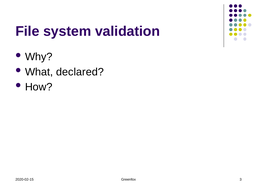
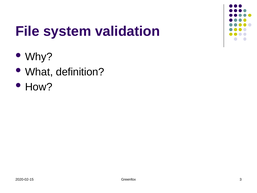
declared: declared -> definition
